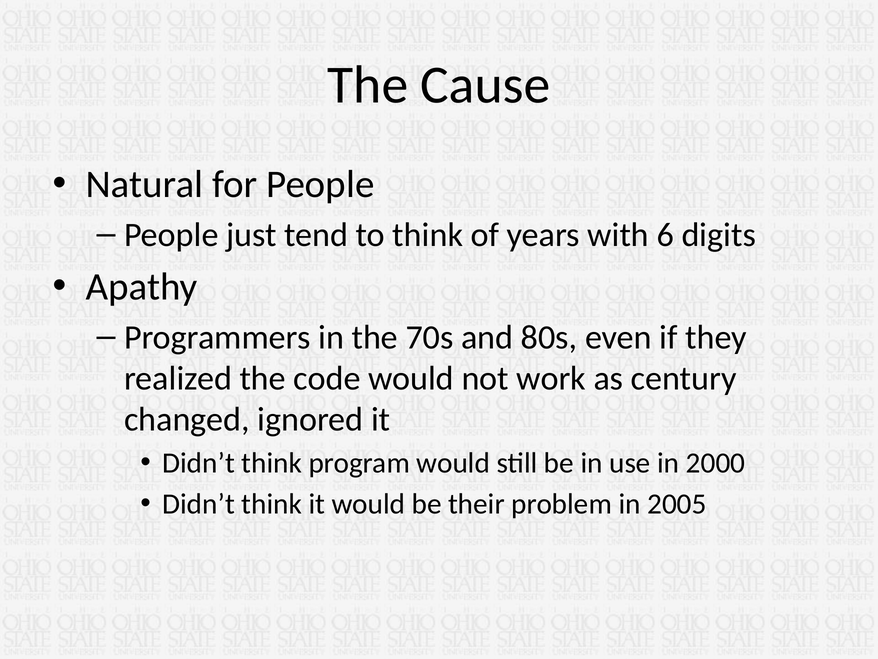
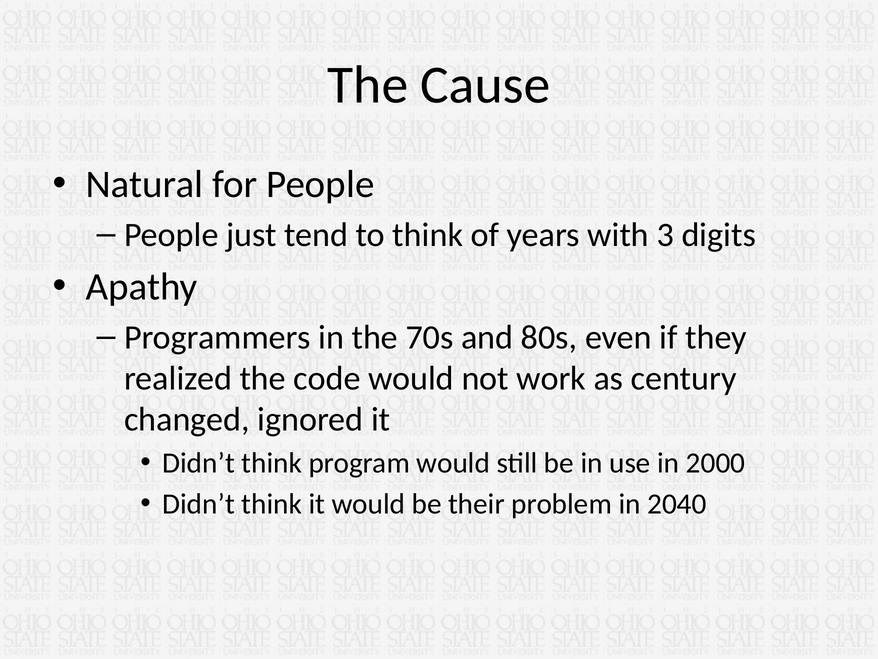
6: 6 -> 3
2005: 2005 -> 2040
